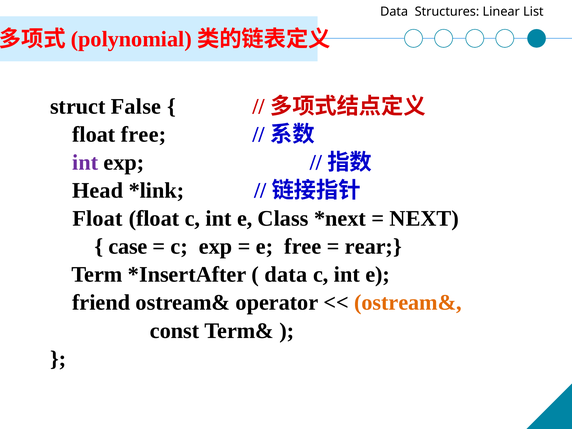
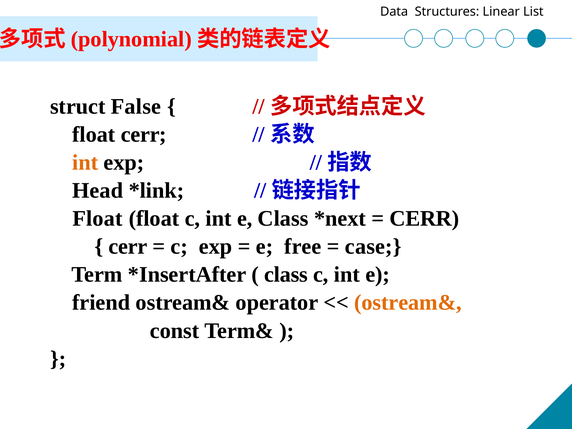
float free: free -> cerr
int at (85, 162) colour: purple -> orange
NEXT at (424, 219): NEXT -> CERR
case at (128, 247): case -> cerr
rear: rear -> case
data at (286, 275): data -> class
